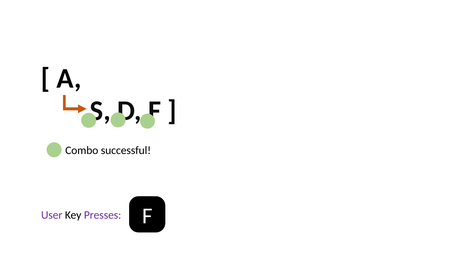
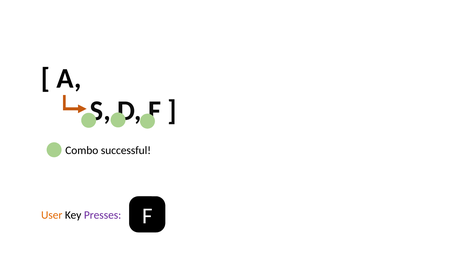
User colour: purple -> orange
